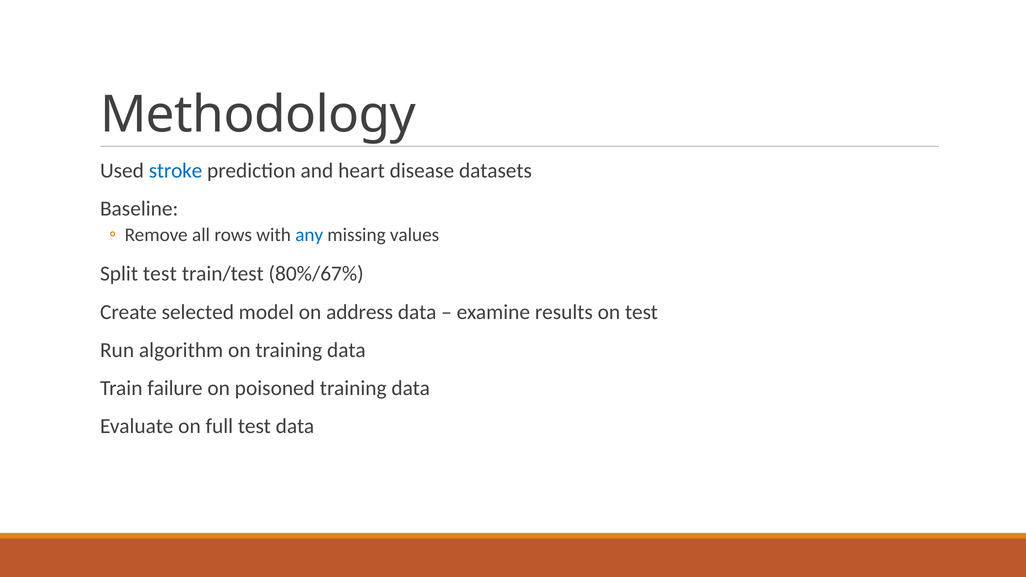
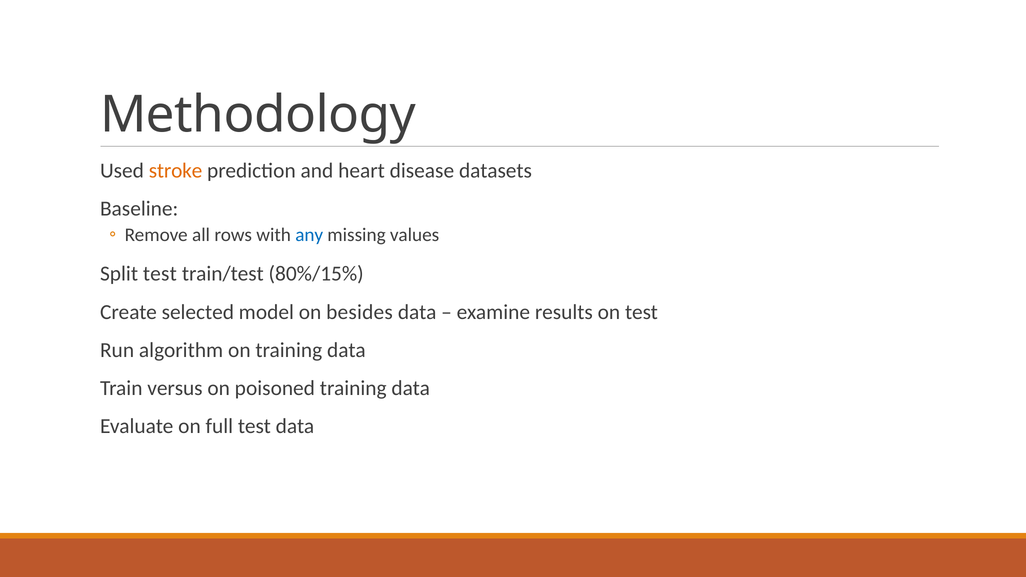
stroke colour: blue -> orange
80%/67%: 80%/67% -> 80%/15%
address: address -> besides
failure: failure -> versus
